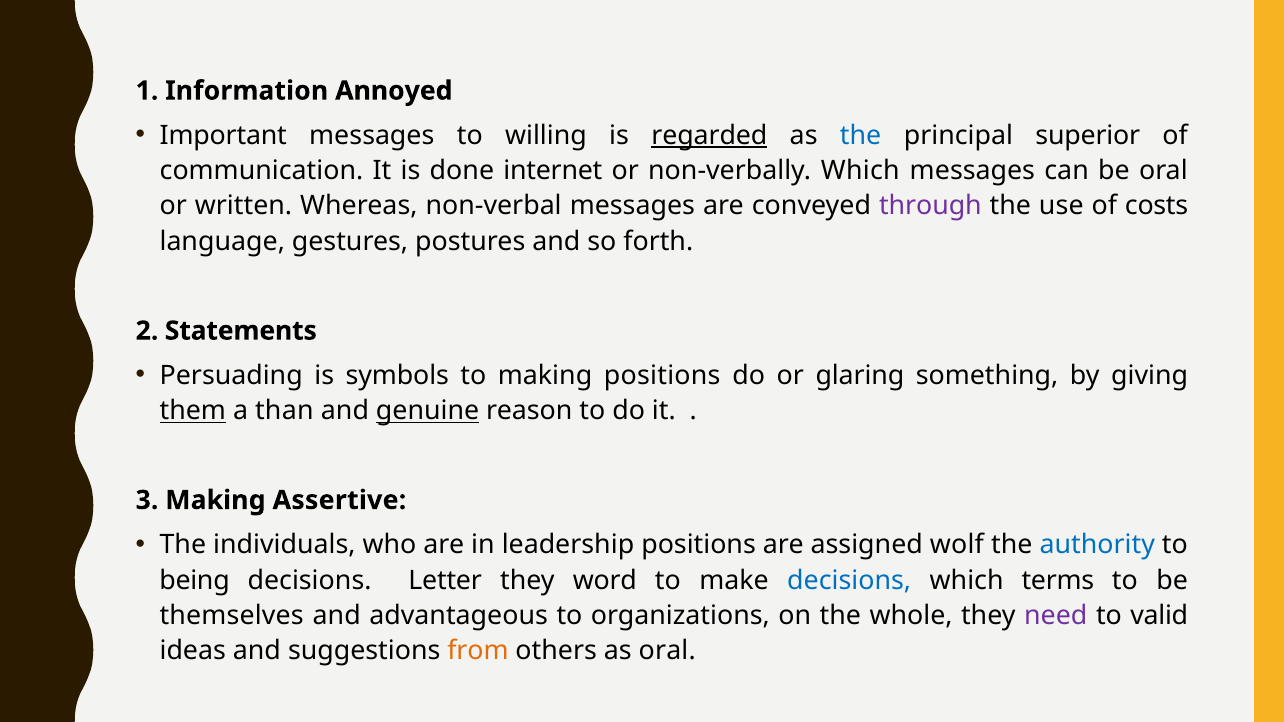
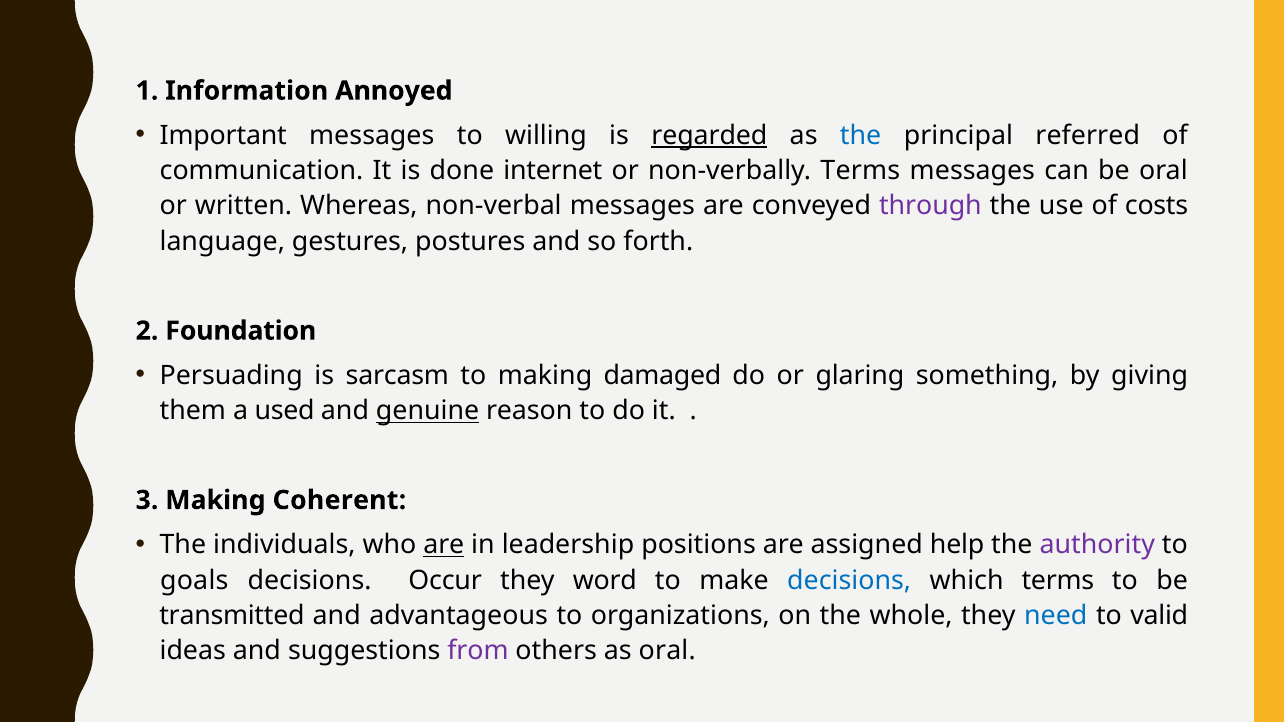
superior: superior -> referred
non-verbally Which: Which -> Terms
Statements: Statements -> Foundation
symbols: symbols -> sarcasm
making positions: positions -> damaged
them underline: present -> none
than: than -> used
Assertive: Assertive -> Coherent
are at (444, 545) underline: none -> present
wolf: wolf -> help
authority colour: blue -> purple
being: being -> goals
Letter: Letter -> Occur
themselves: themselves -> transmitted
need colour: purple -> blue
from colour: orange -> purple
